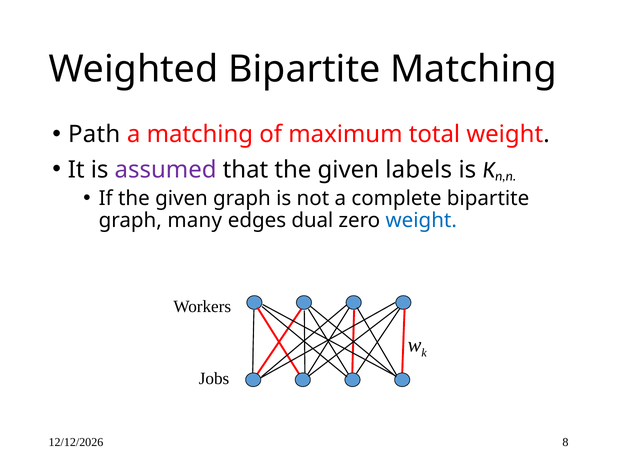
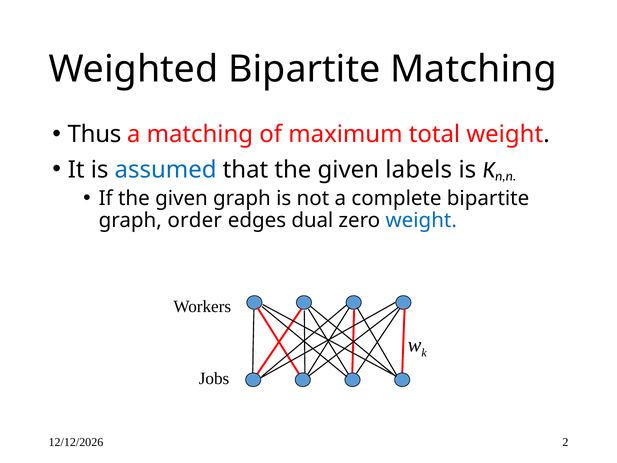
Path: Path -> Thus
assumed colour: purple -> blue
many: many -> order
8: 8 -> 2
